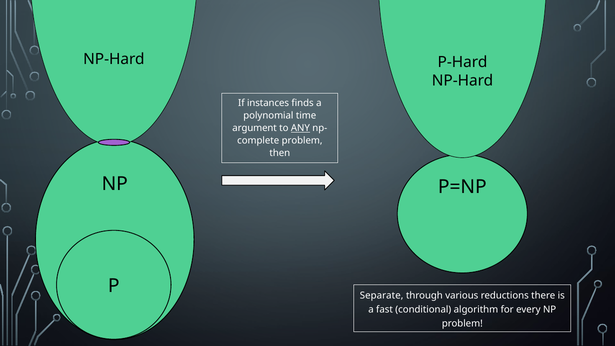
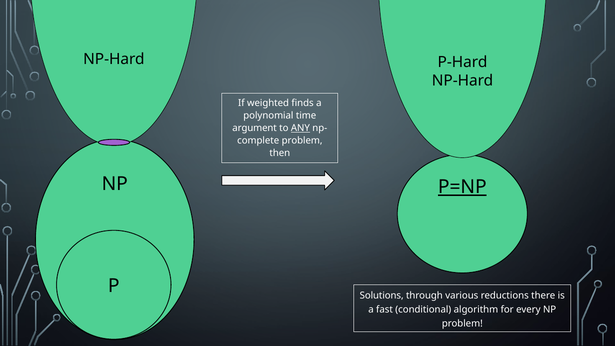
instances: instances -> weighted
P=NP underline: none -> present
Separate: Separate -> Solutions
